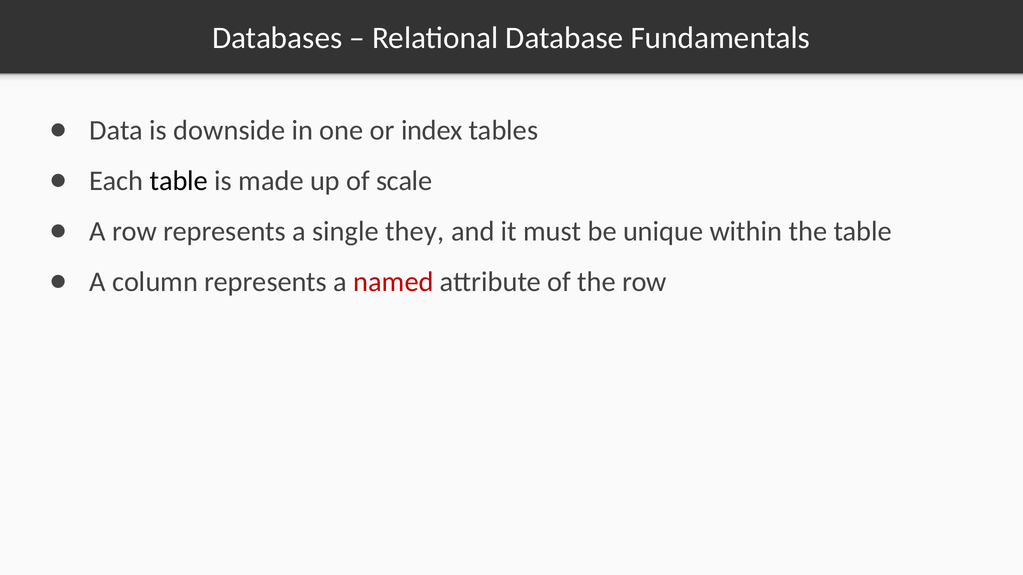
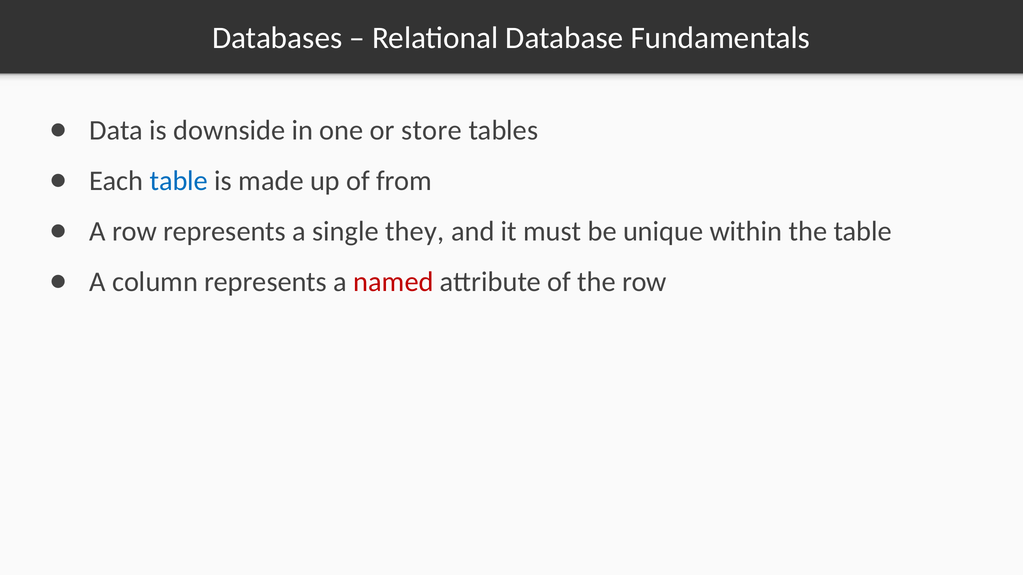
index: index -> store
table at (179, 181) colour: black -> blue
scale: scale -> from
